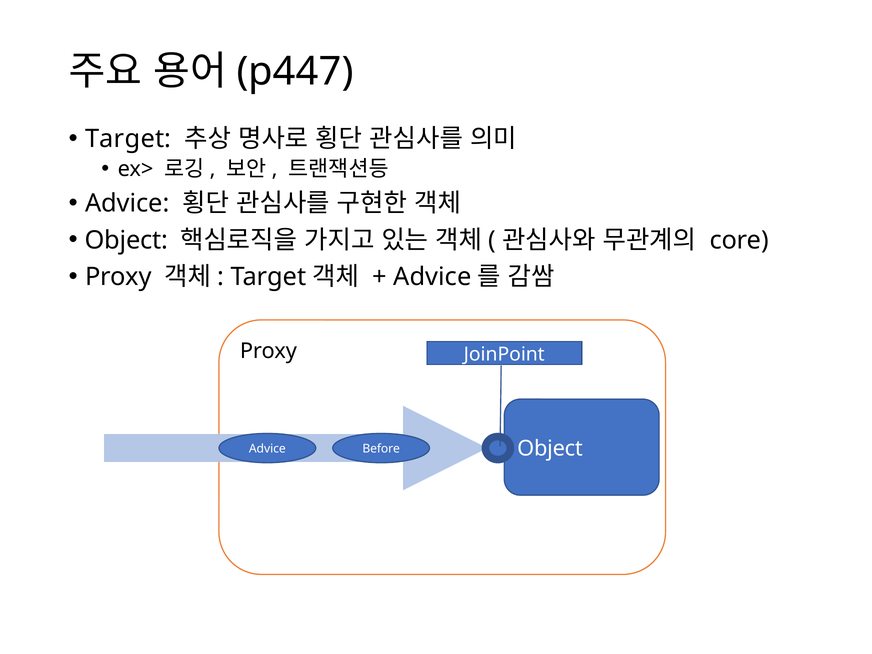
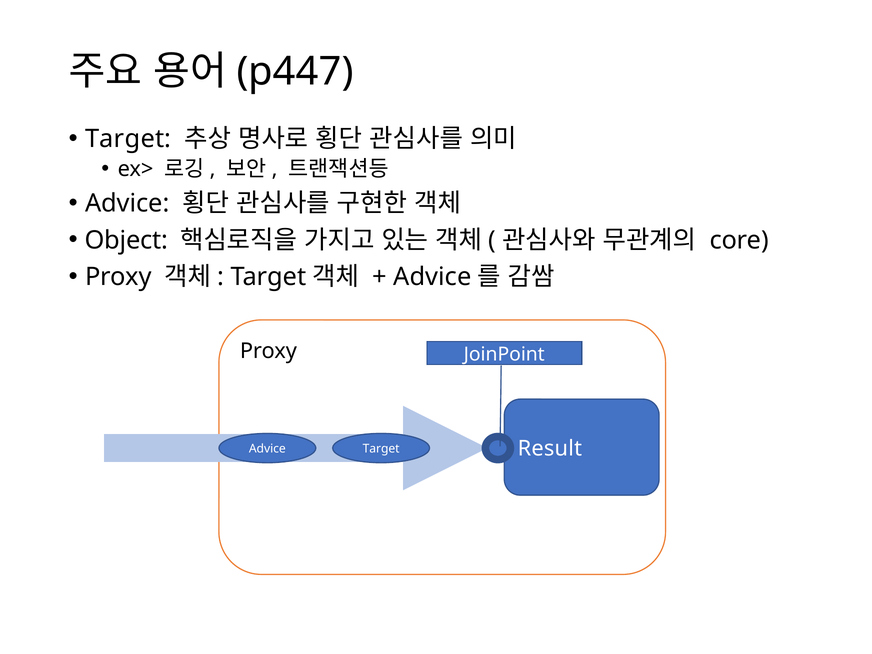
Object at (550, 449): Object -> Result
Advice Before: Before -> Target
